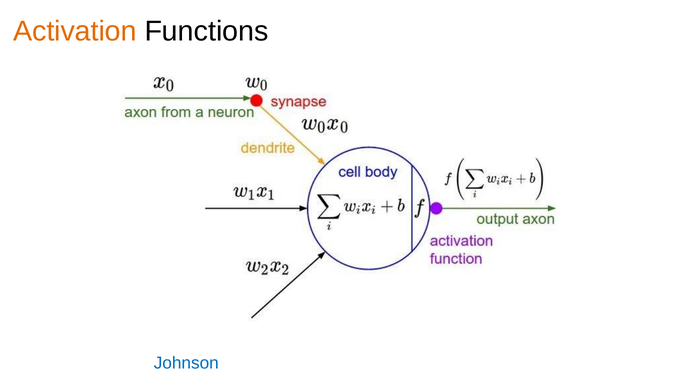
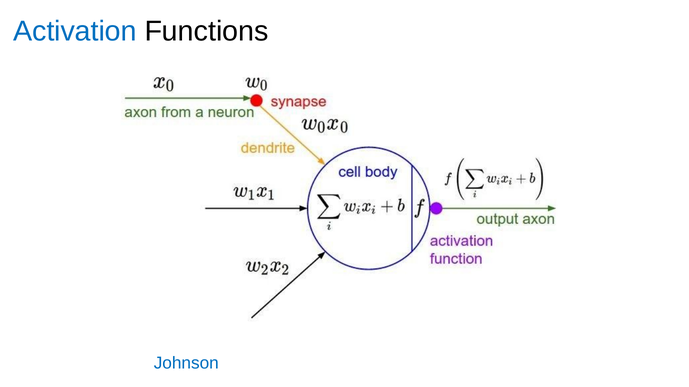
Activation colour: orange -> blue
